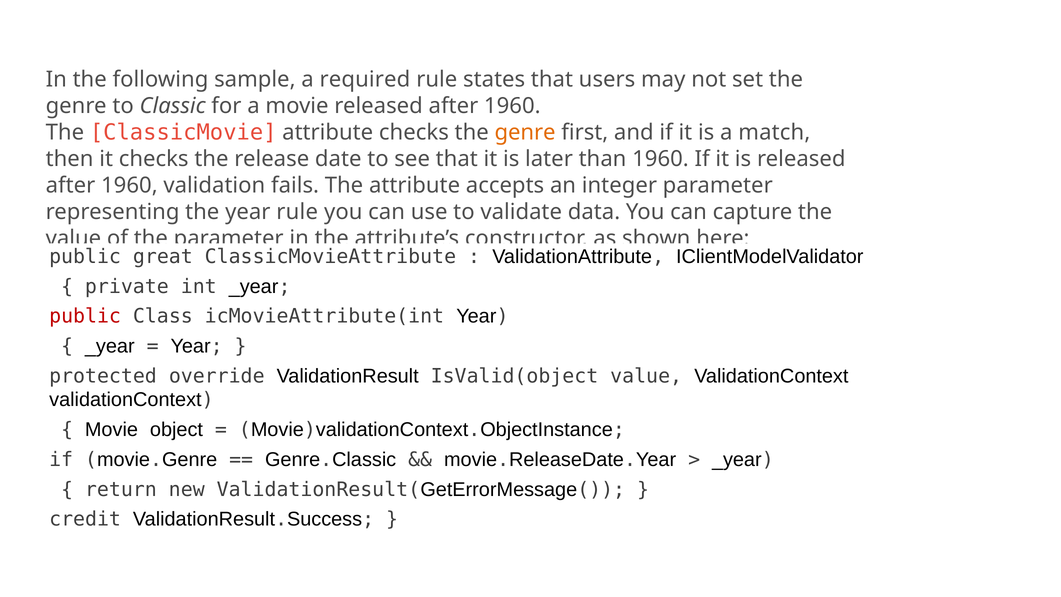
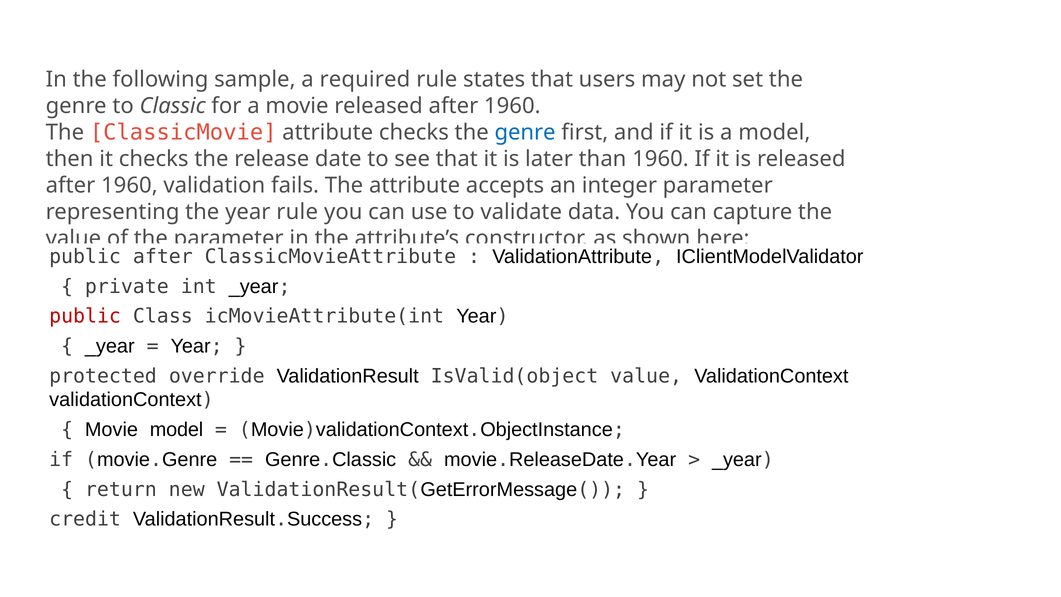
genre at (525, 132) colour: orange -> blue
a match: match -> model
public great: great -> after
Movie object: object -> model
